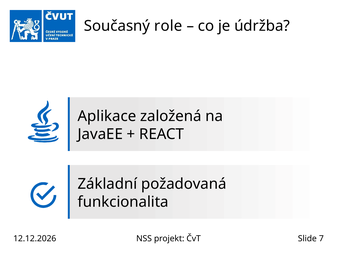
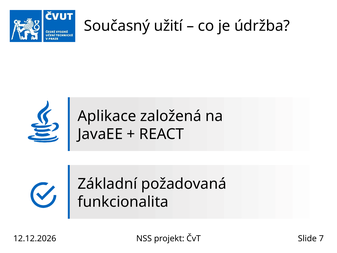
role: role -> užití
